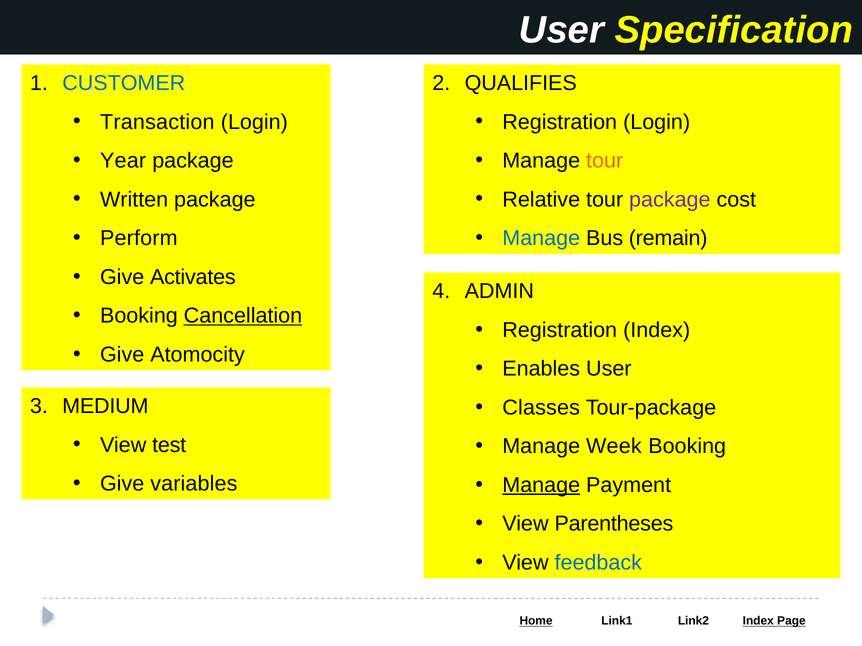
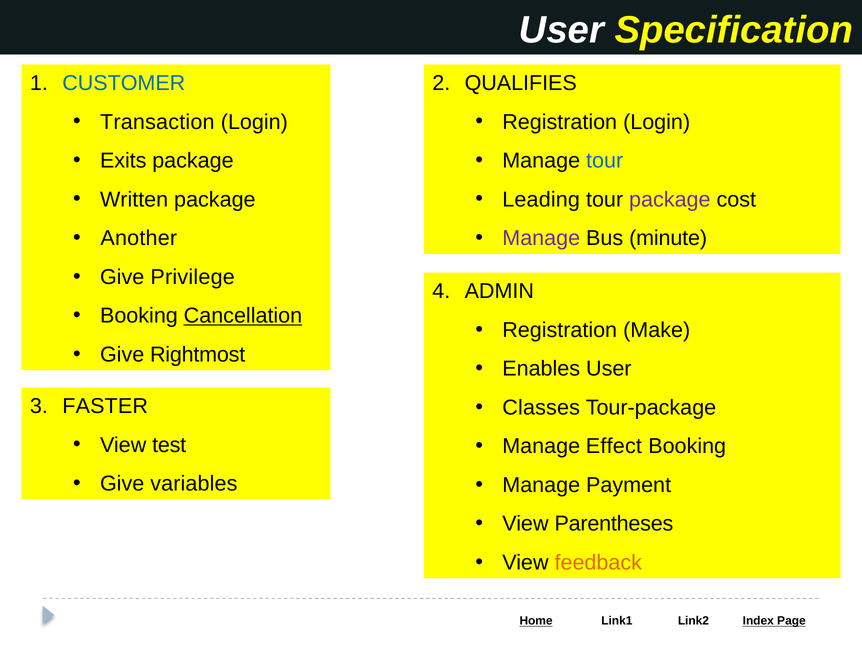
tour at (605, 161) colour: orange -> blue
Year: Year -> Exits
Relative: Relative -> Leading
Manage at (541, 238) colour: blue -> purple
remain: remain -> minute
Perform: Perform -> Another
Activates: Activates -> Privilege
Registration Index: Index -> Make
Atomocity: Atomocity -> Rightmost
MEDIUM: MEDIUM -> FASTER
Week: Week -> Effect
Manage at (541, 485) underline: present -> none
feedback colour: blue -> orange
